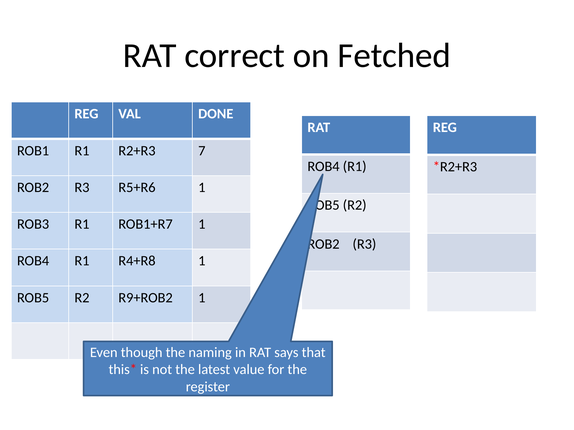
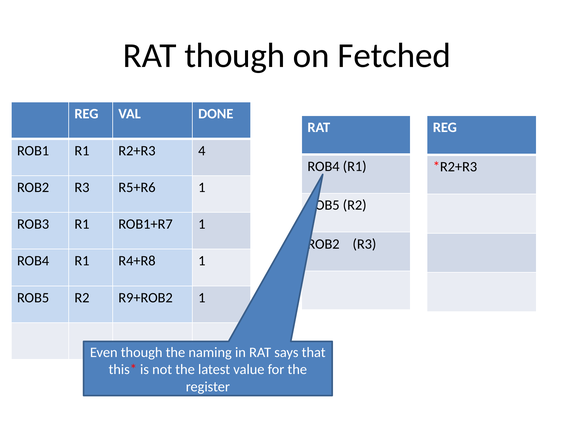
RAT correct: correct -> though
7: 7 -> 4
